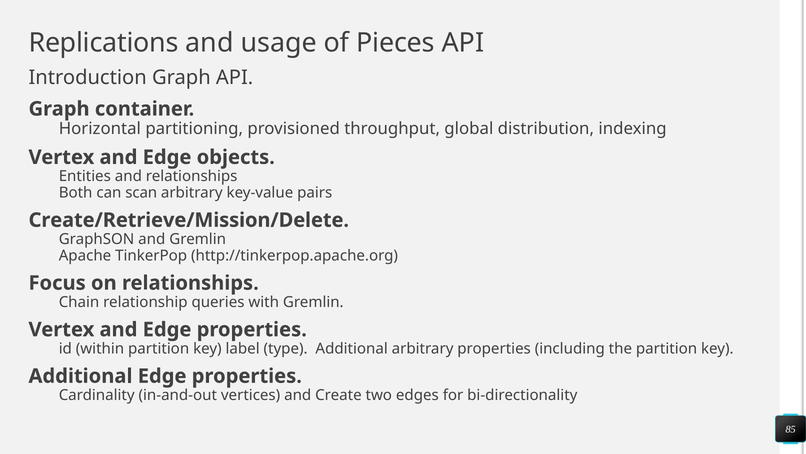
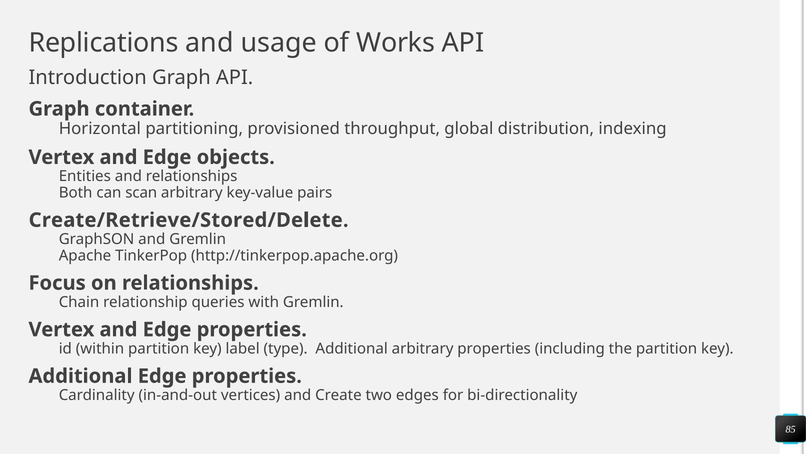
Pieces: Pieces -> Works
Create/Retrieve/Mission/Delete: Create/Retrieve/Mission/Delete -> Create/Retrieve/Stored/Delete
